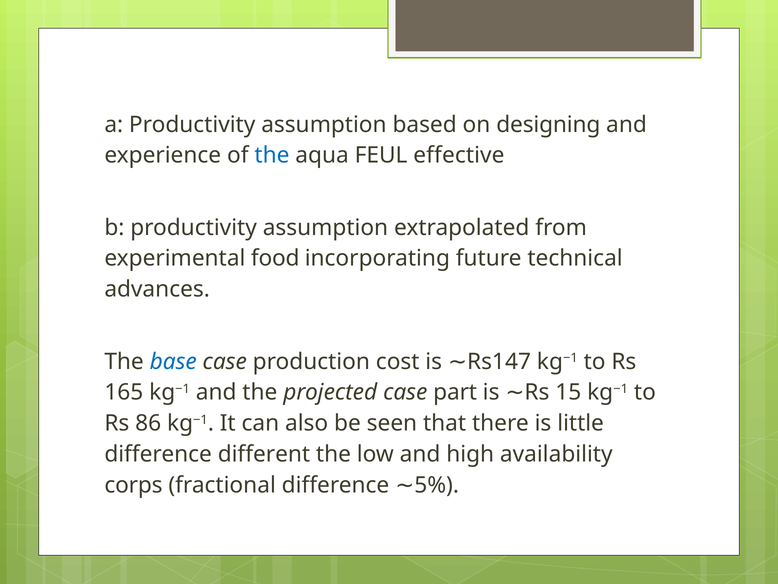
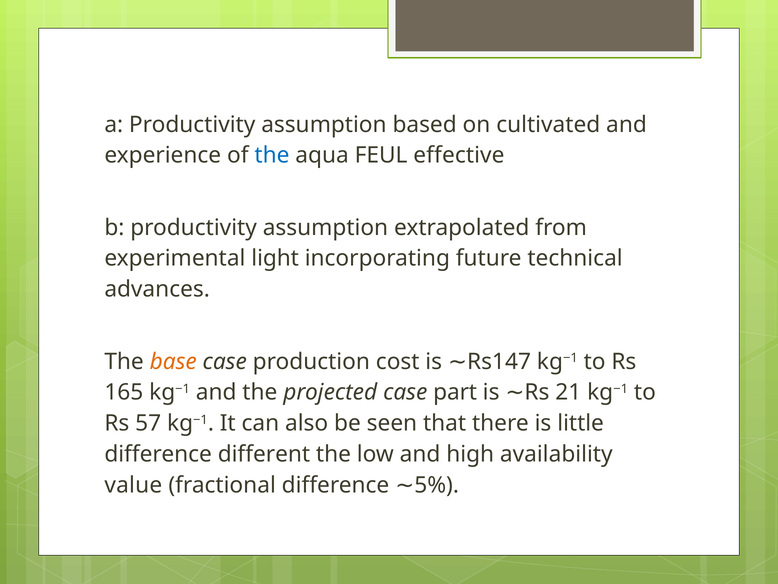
designing: designing -> cultivated
food: food -> light
base colour: blue -> orange
15: 15 -> 21
86: 86 -> 57
corps: corps -> value
